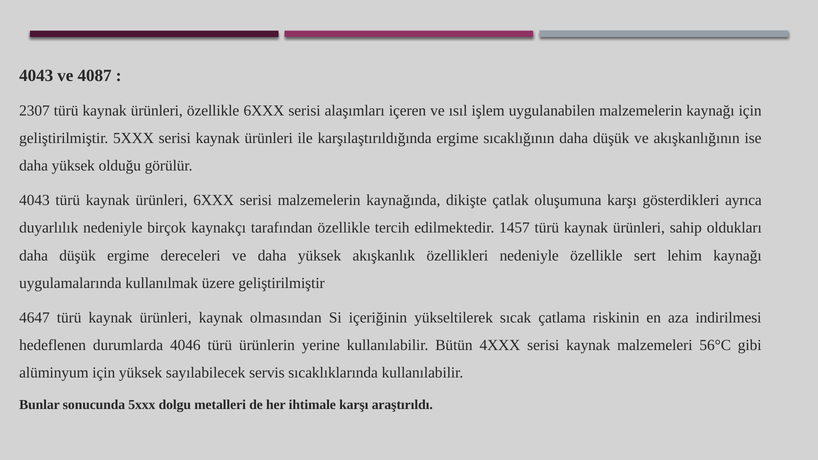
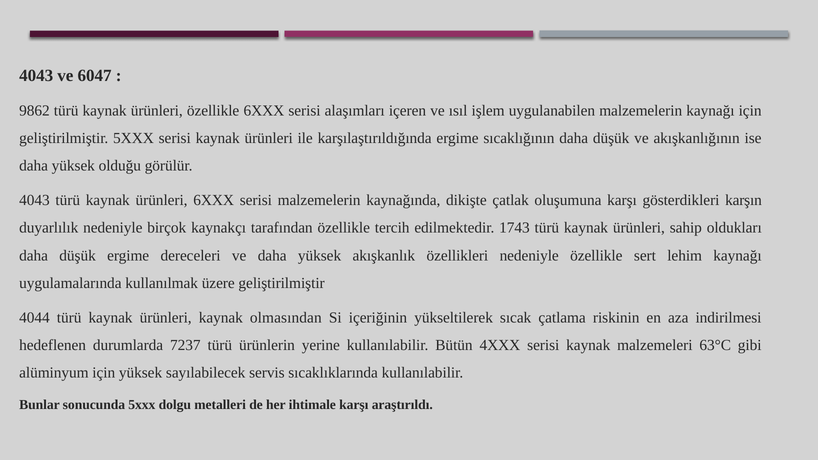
4087: 4087 -> 6047
2307: 2307 -> 9862
ayrıca: ayrıca -> karşın
1457: 1457 -> 1743
4647: 4647 -> 4044
4046: 4046 -> 7237
56°C: 56°C -> 63°C
